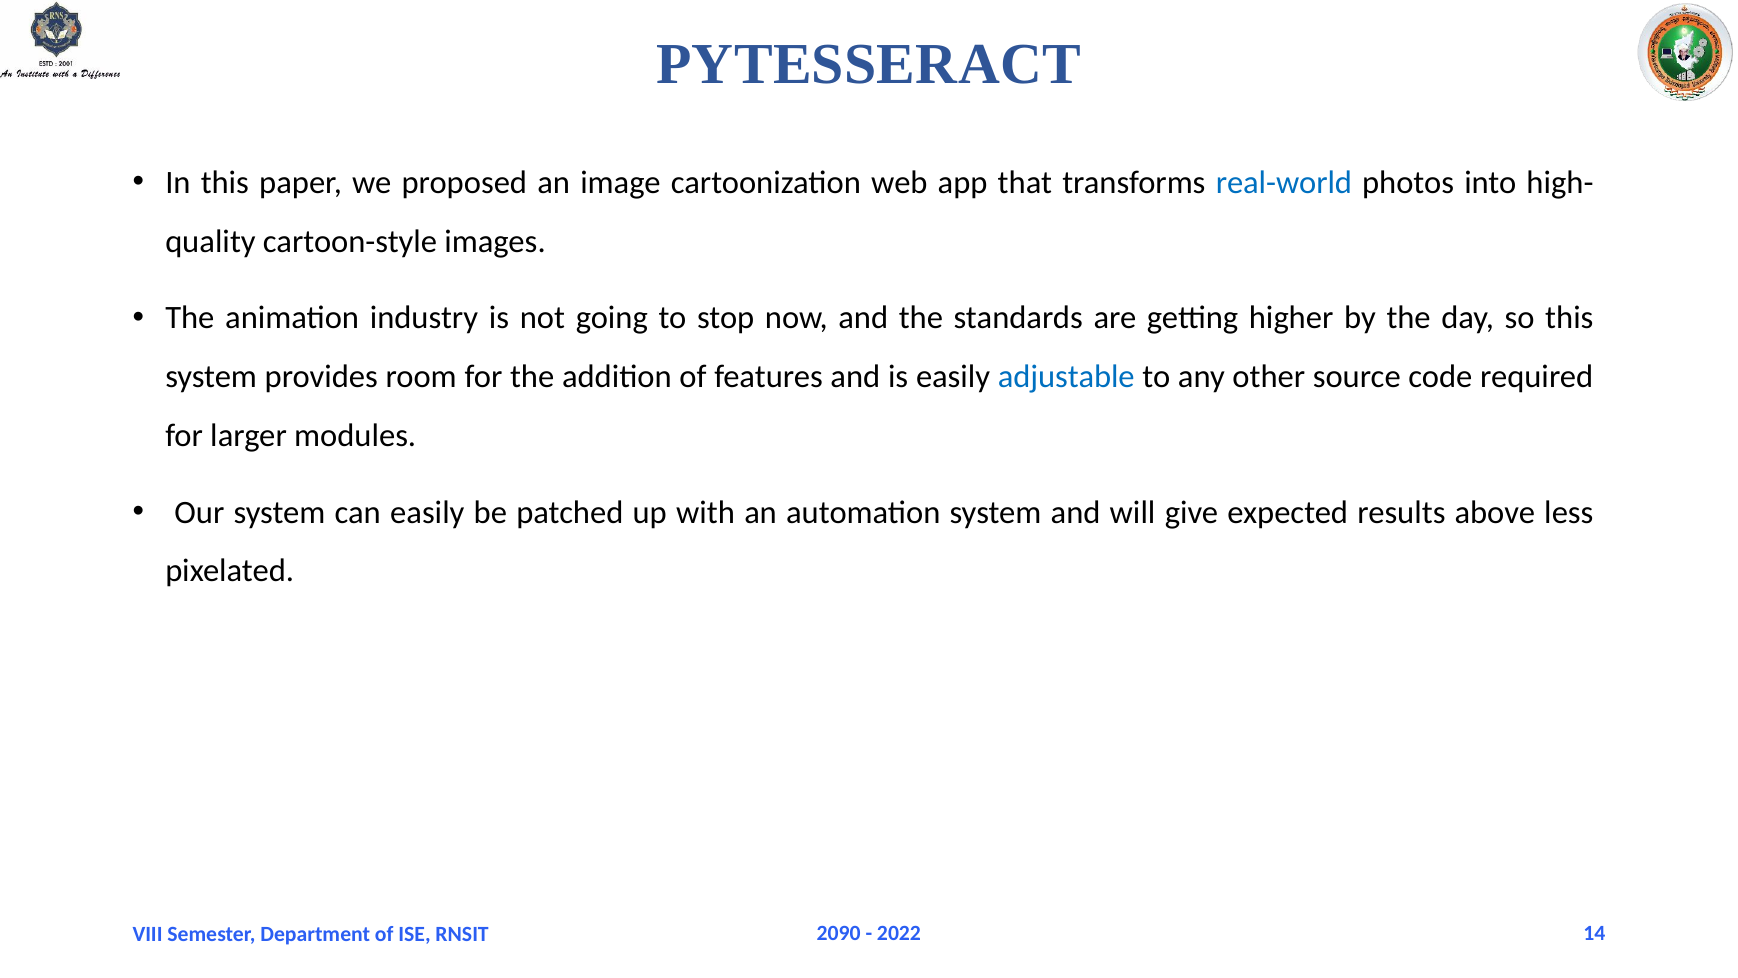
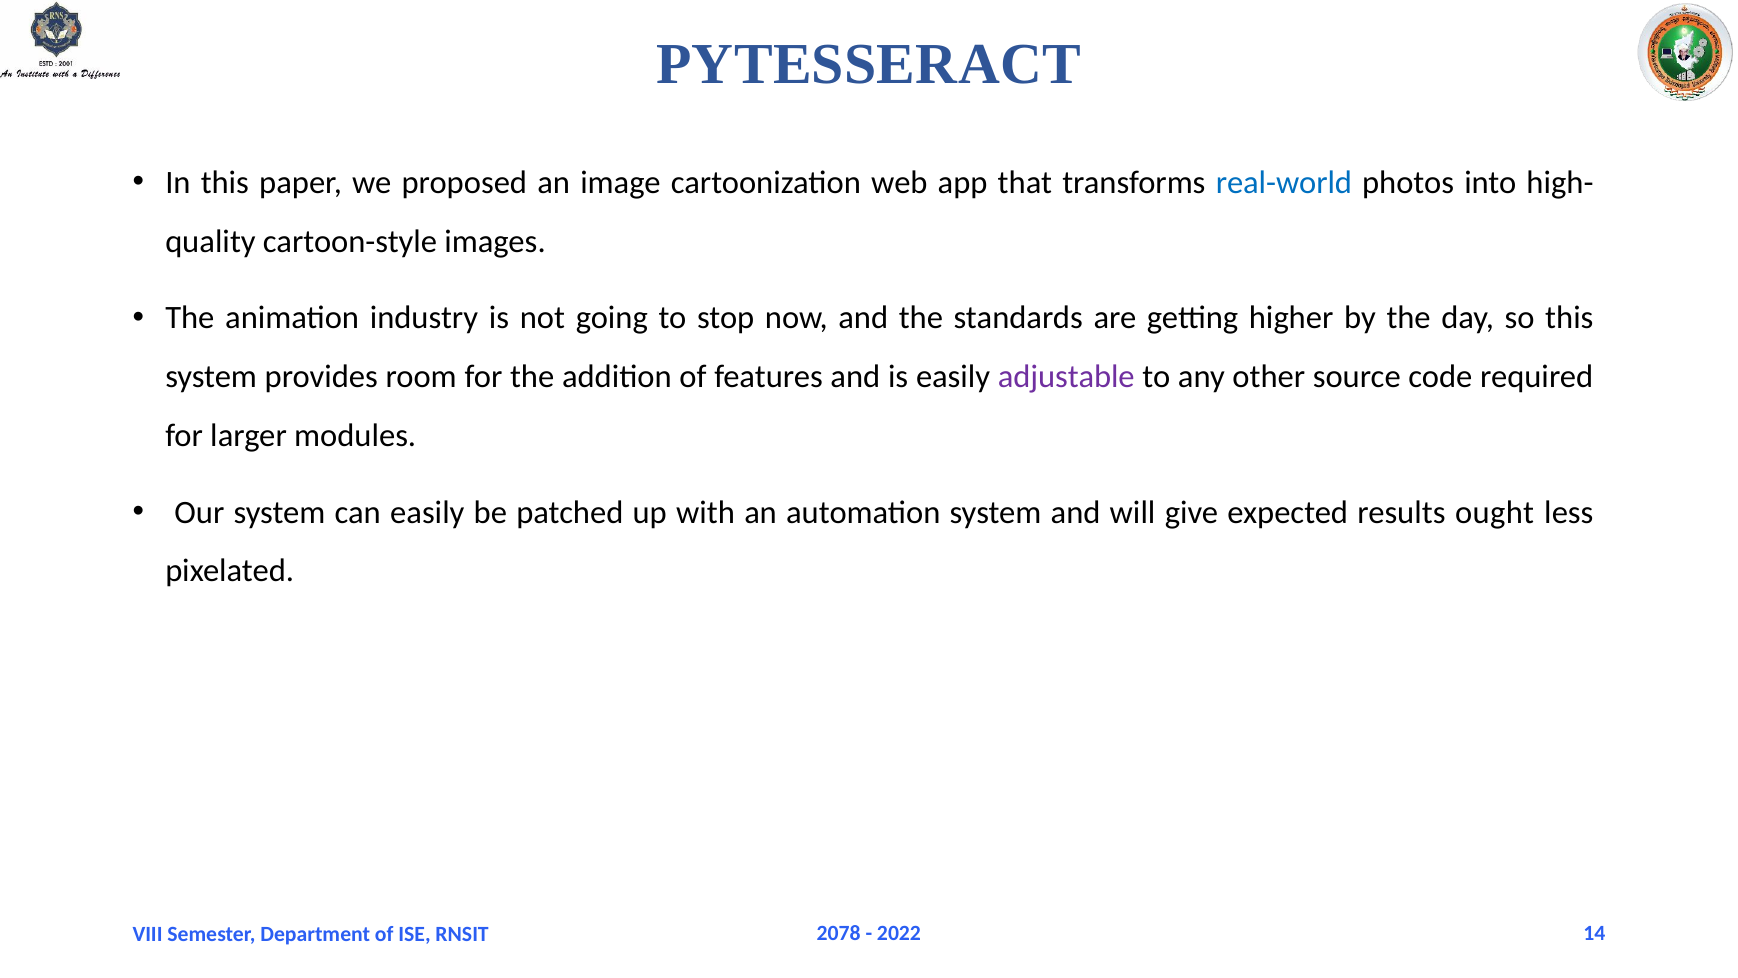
adjustable colour: blue -> purple
above: above -> ought
2090: 2090 -> 2078
